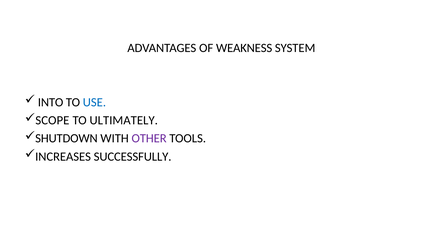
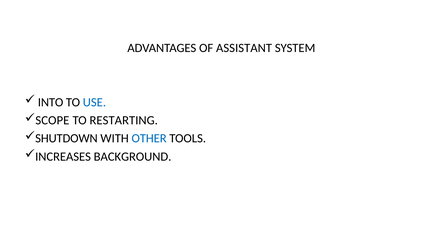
WEAKNESS: WEAKNESS -> ASSISTANT
ULTIMATELY: ULTIMATELY -> RESTARTING
OTHER colour: purple -> blue
SUCCESSFULLY: SUCCESSFULLY -> BACKGROUND
